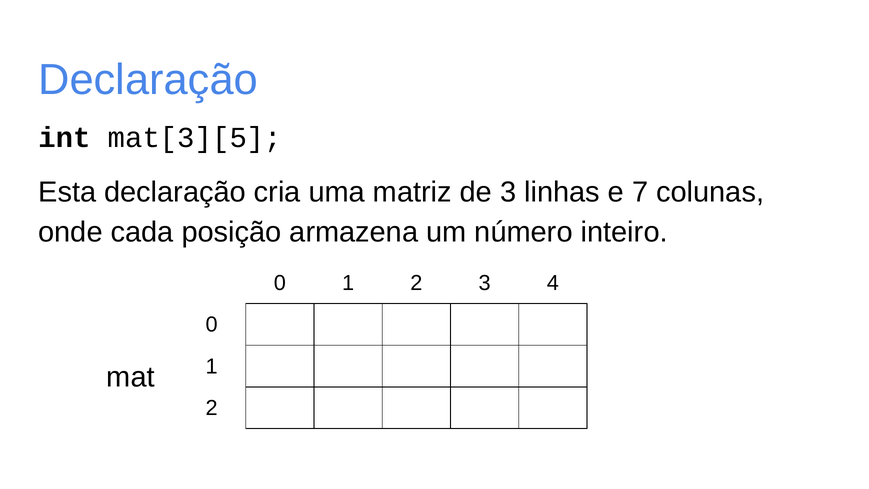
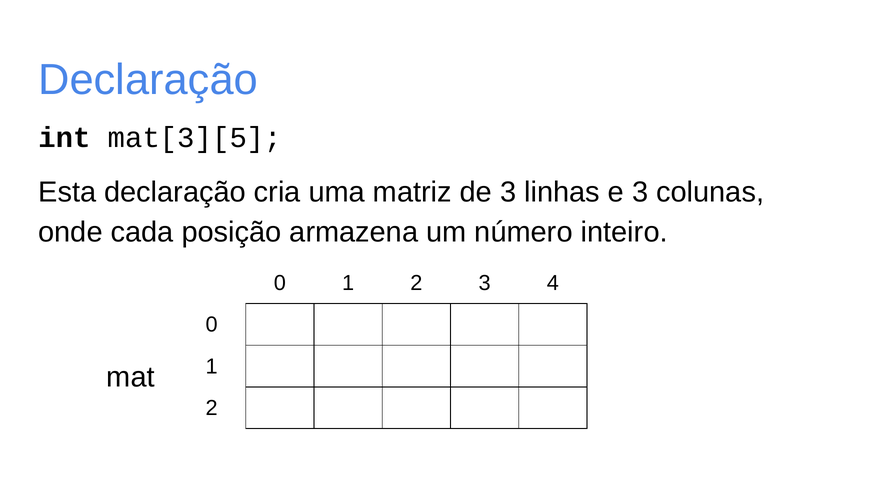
e 7: 7 -> 3
